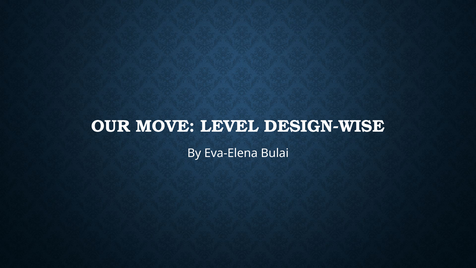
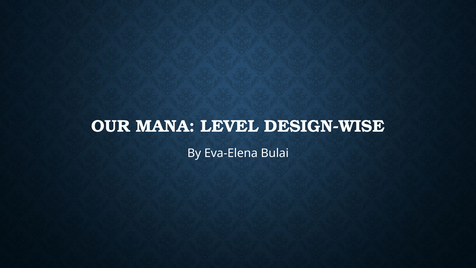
MOVE: MOVE -> MANA
